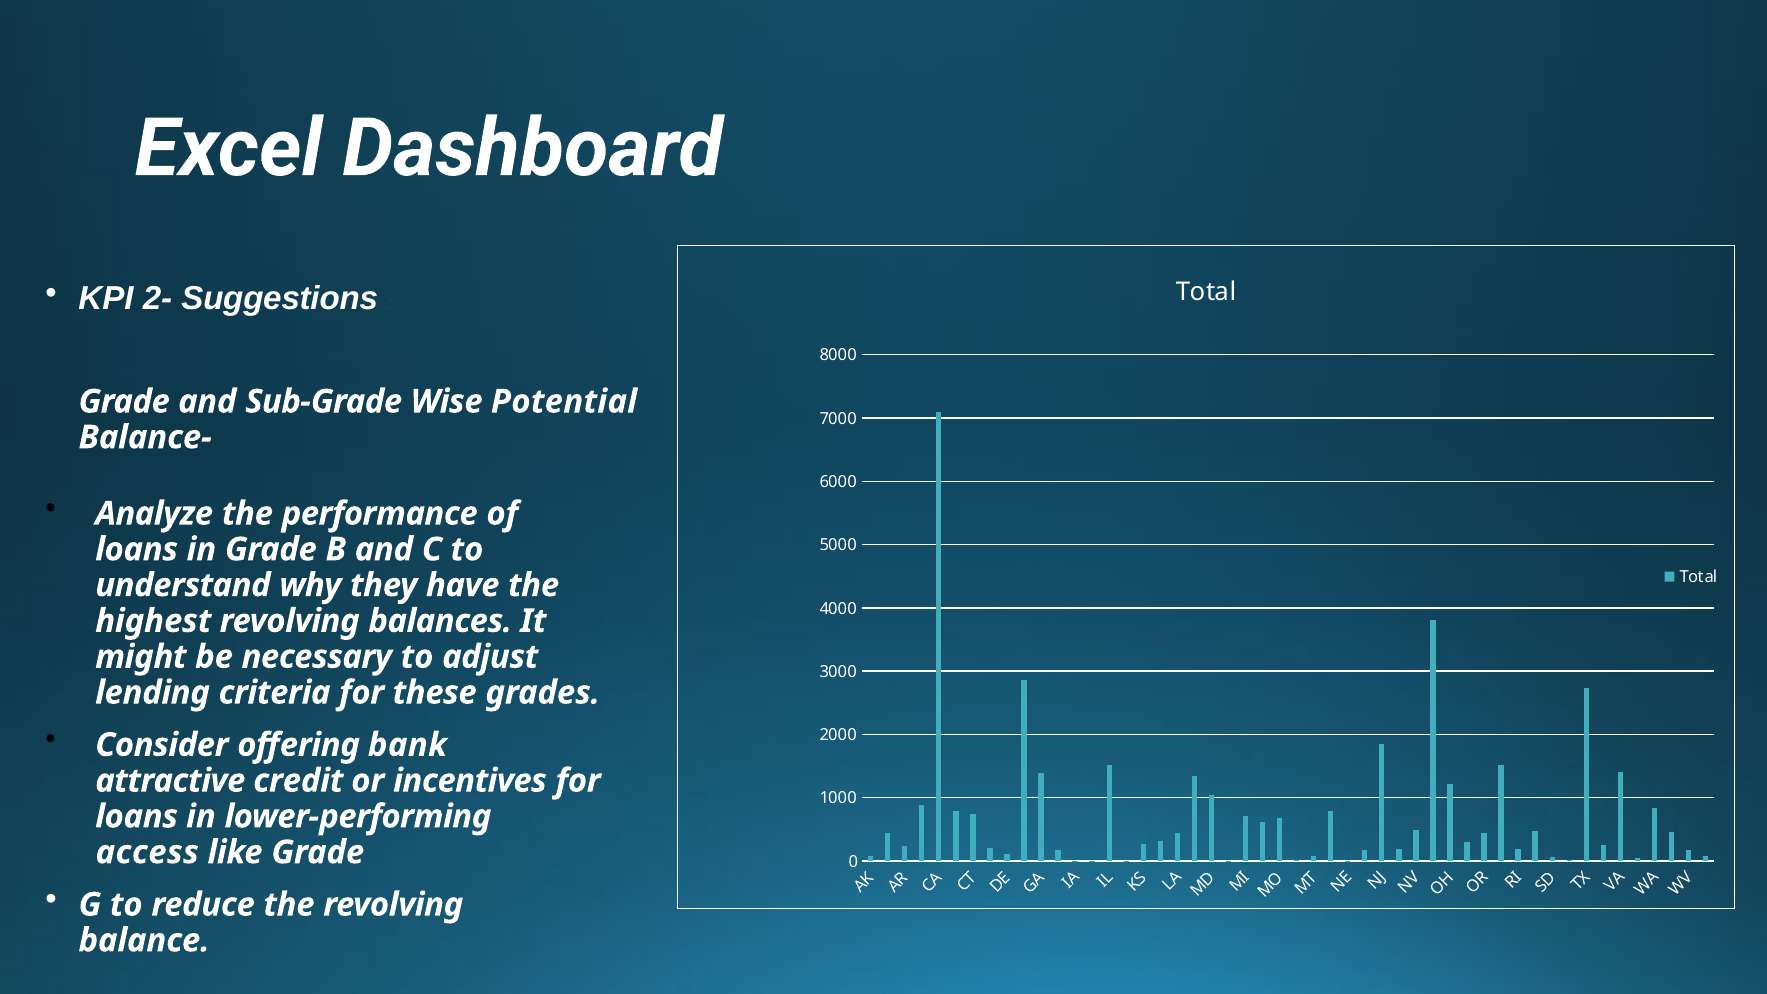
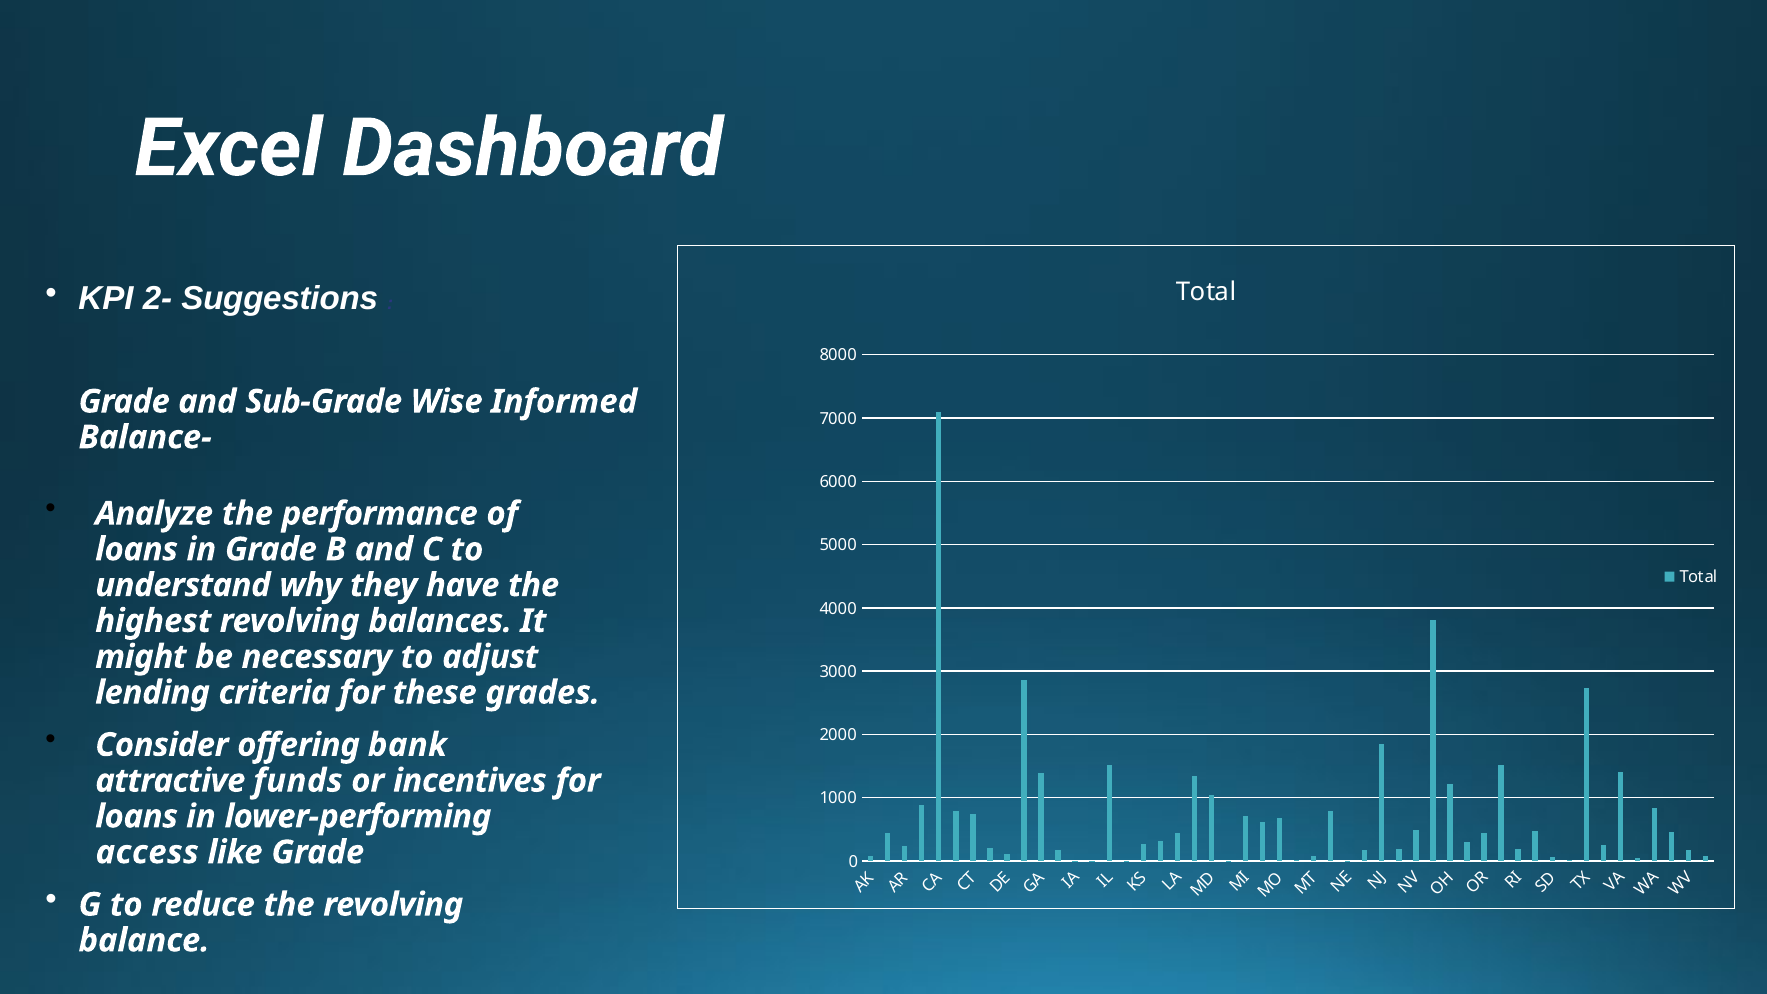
Potential: Potential -> Informed
credit: credit -> funds
